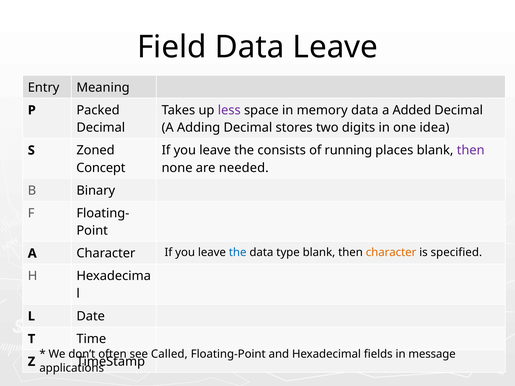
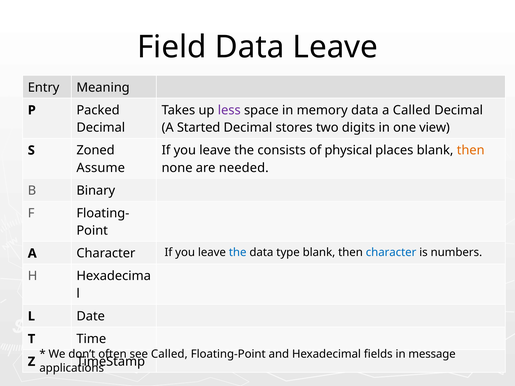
a Added: Added -> Called
Adding: Adding -> Started
idea: idea -> view
running: running -> physical
then at (471, 150) colour: purple -> orange
Concept: Concept -> Assume
character at (391, 252) colour: orange -> blue
specified: specified -> numbers
